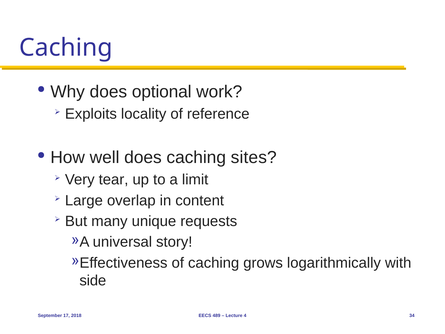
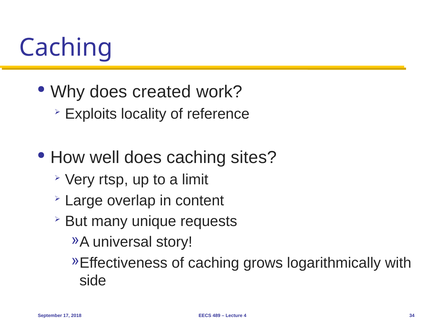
optional: optional -> created
tear: tear -> rtsp
